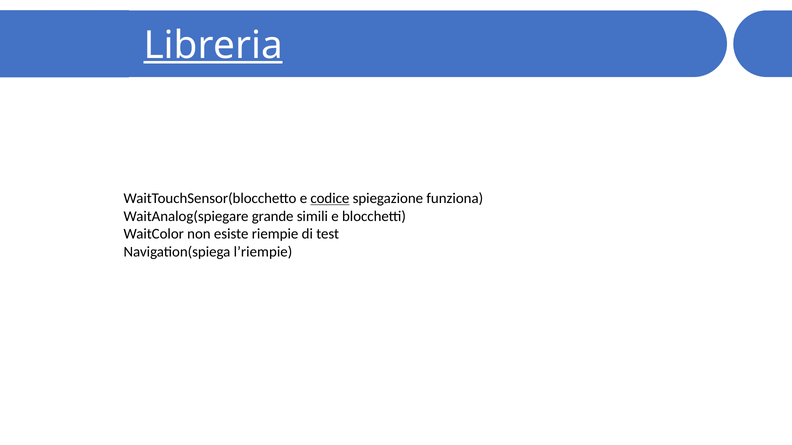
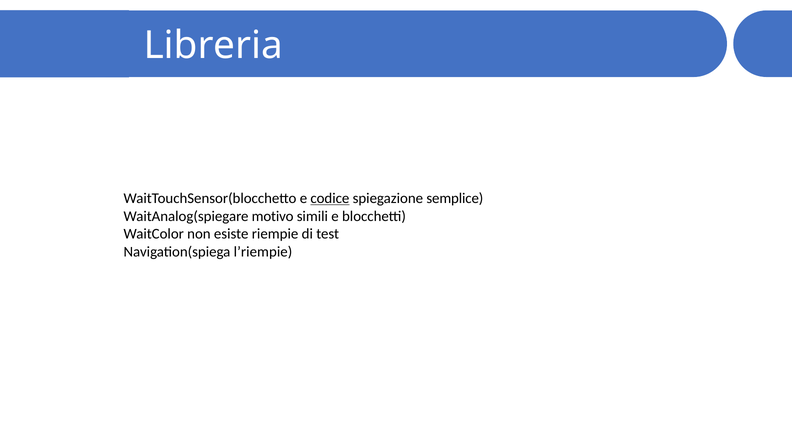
Libreria underline: present -> none
funziona: funziona -> semplice
grande: grande -> motivo
